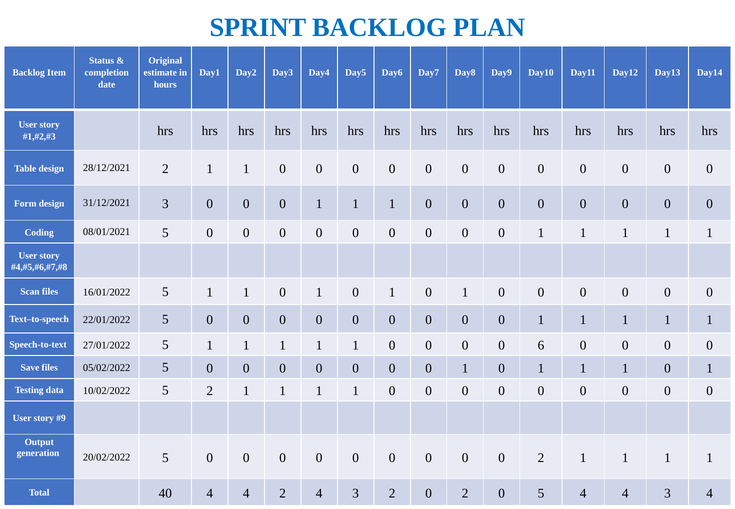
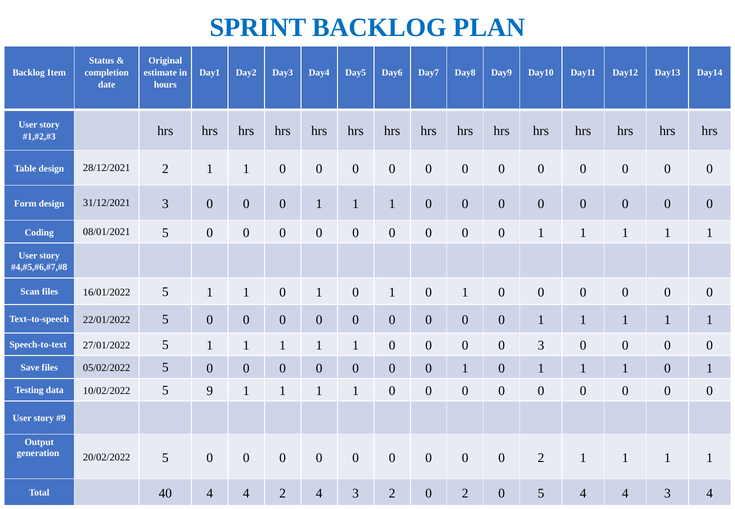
0 6: 6 -> 3
5 2: 2 -> 9
